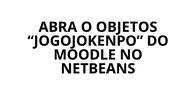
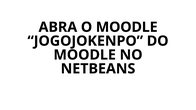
O OBJETOS: OBJETOS -> MOODLE
